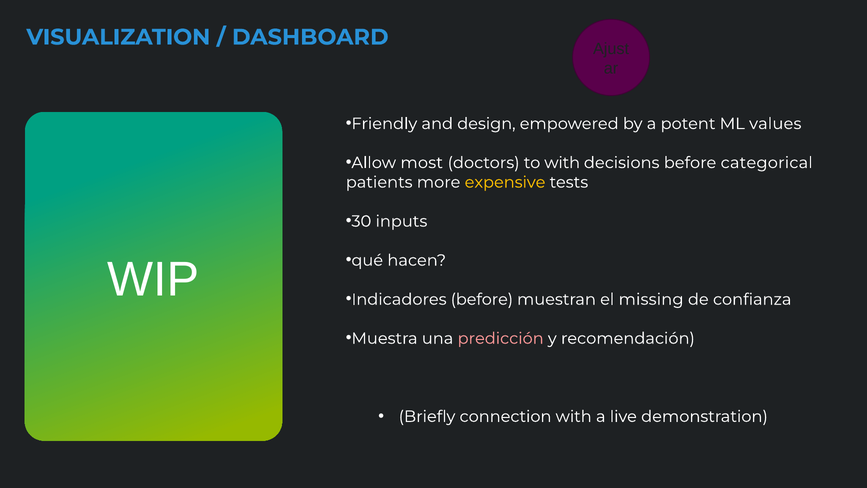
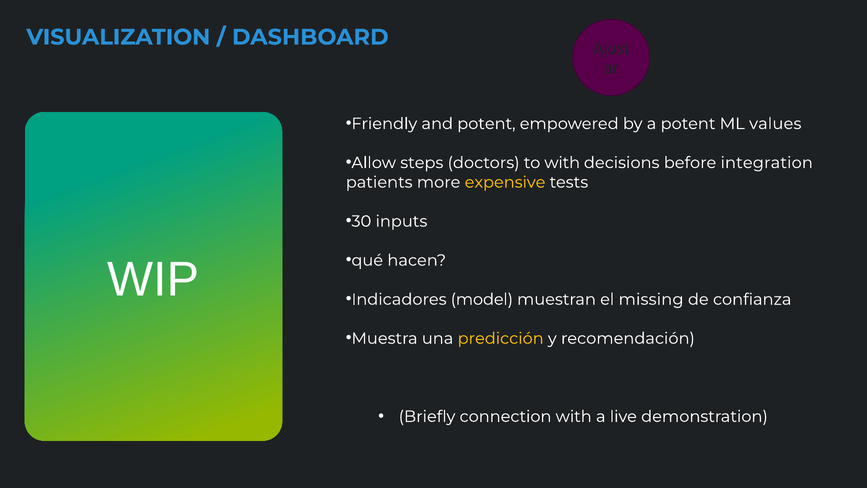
and design: design -> potent
most: most -> steps
categorical: categorical -> integration
before at (482, 299): before -> model
predicción colour: pink -> yellow
